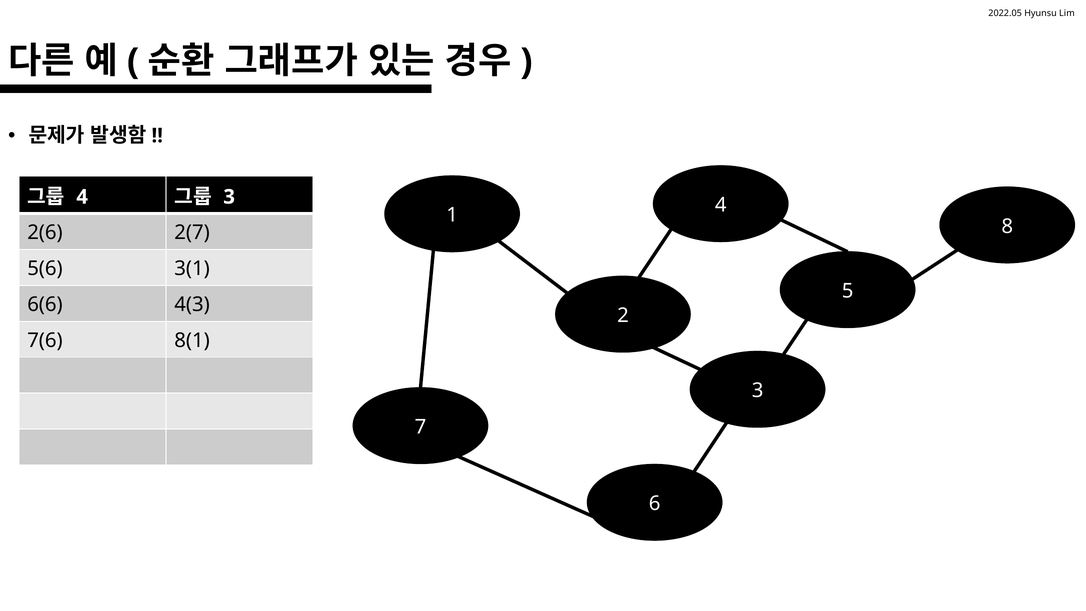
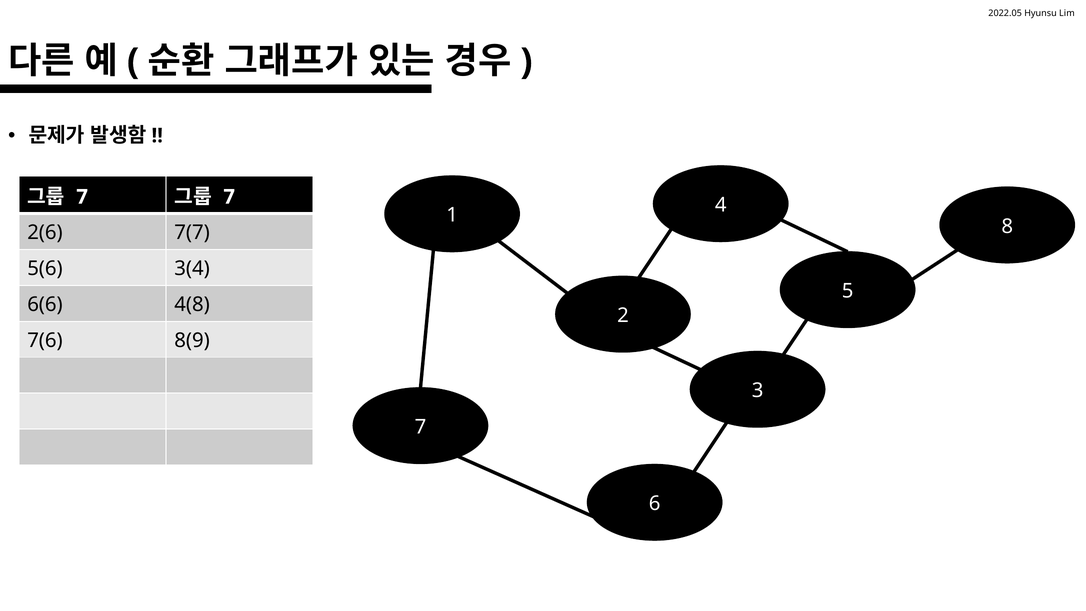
4 at (82, 197): 4 -> 7
3 at (229, 197): 3 -> 7
2(7: 2(7 -> 7(7
3(1: 3(1 -> 3(4
4(3: 4(3 -> 4(8
8(1: 8(1 -> 8(9
